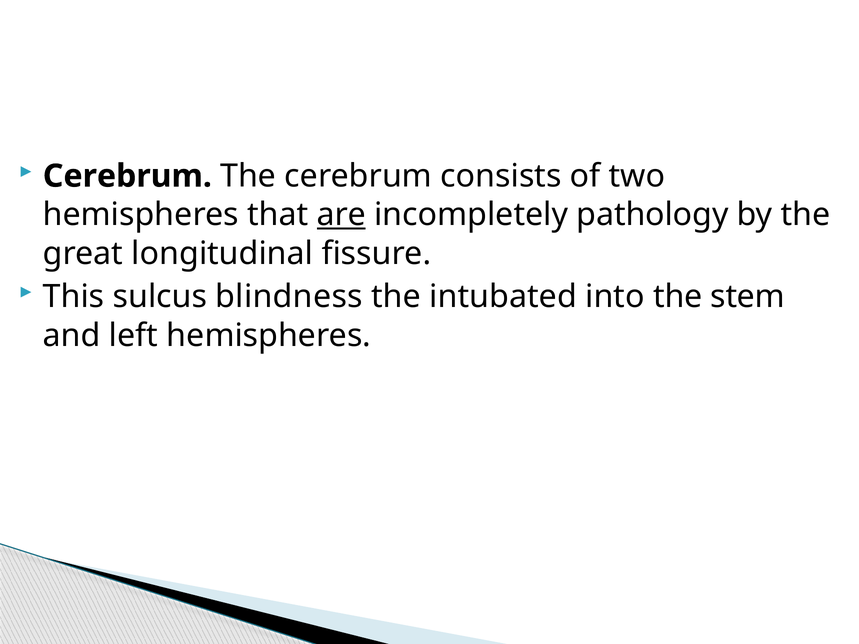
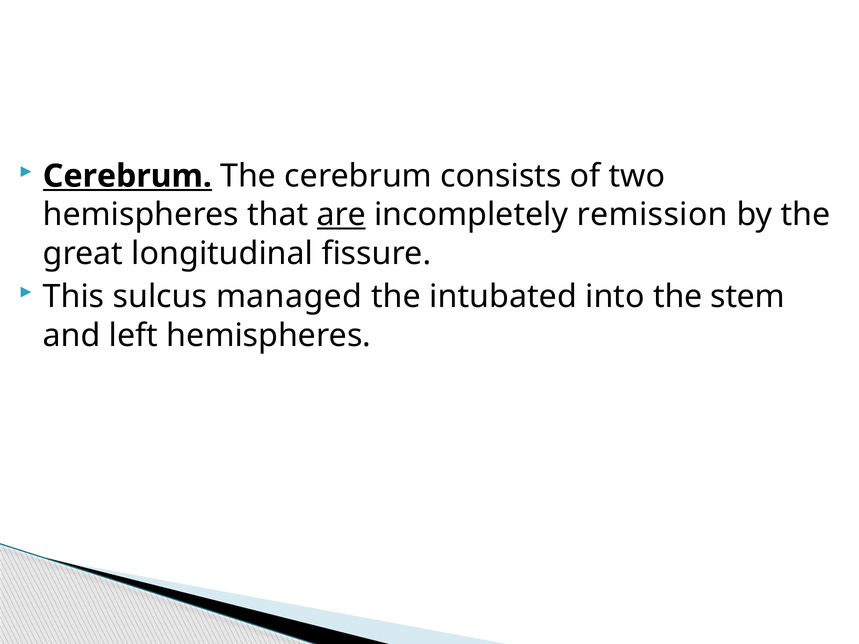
Cerebrum at (127, 176) underline: none -> present
pathology: pathology -> remission
blindness: blindness -> managed
